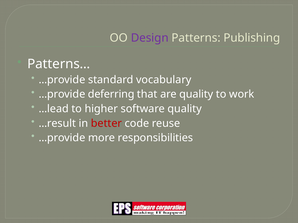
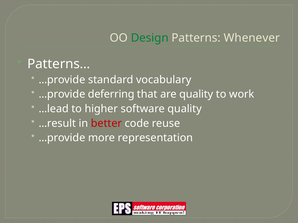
Design colour: purple -> green
Publishing: Publishing -> Whenever
responsibilities: responsibilities -> representation
